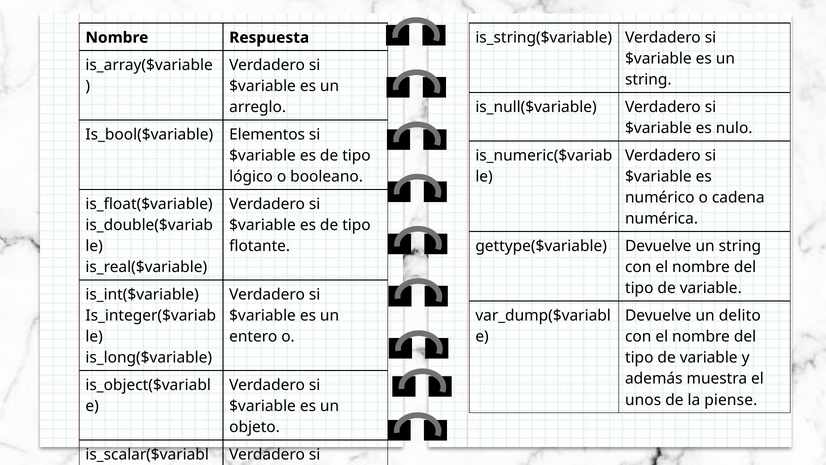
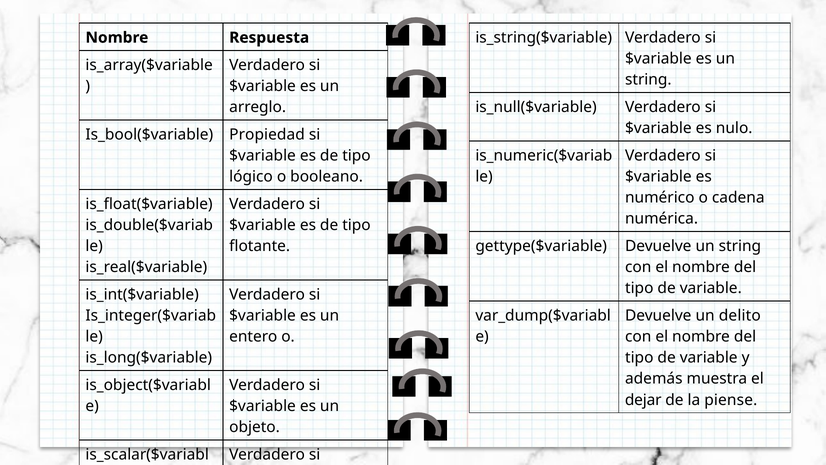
Elementos: Elementos -> Propiedad
unos: unos -> dejar
